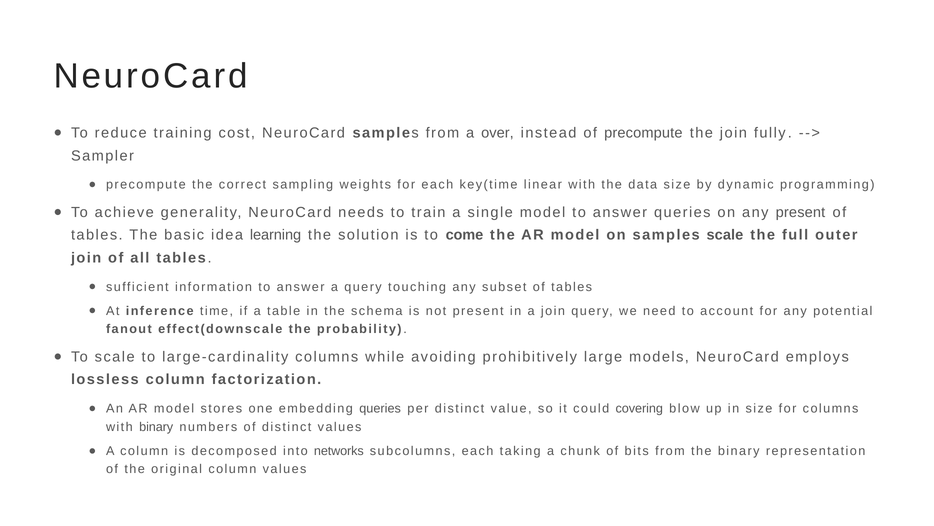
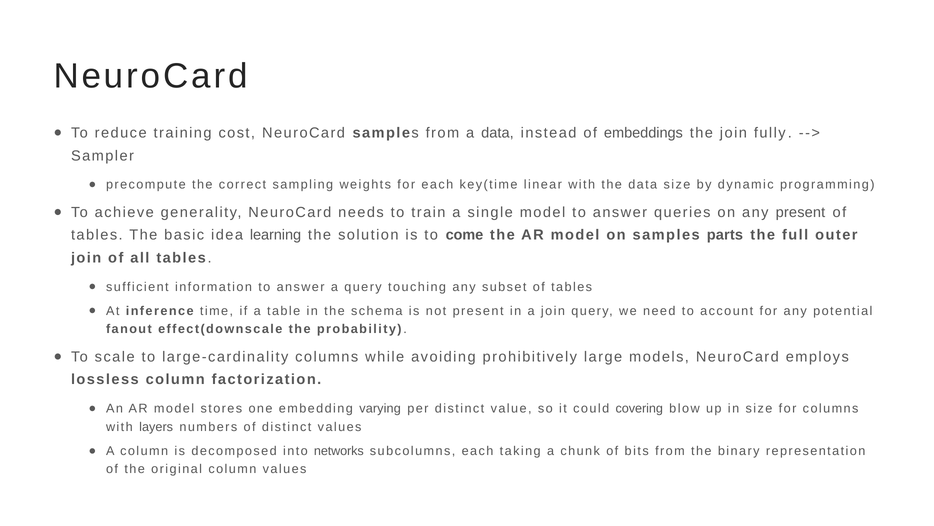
a over: over -> data
of precompute: precompute -> embeddings
samples scale: scale -> parts
embedding queries: queries -> varying
with binary: binary -> layers
